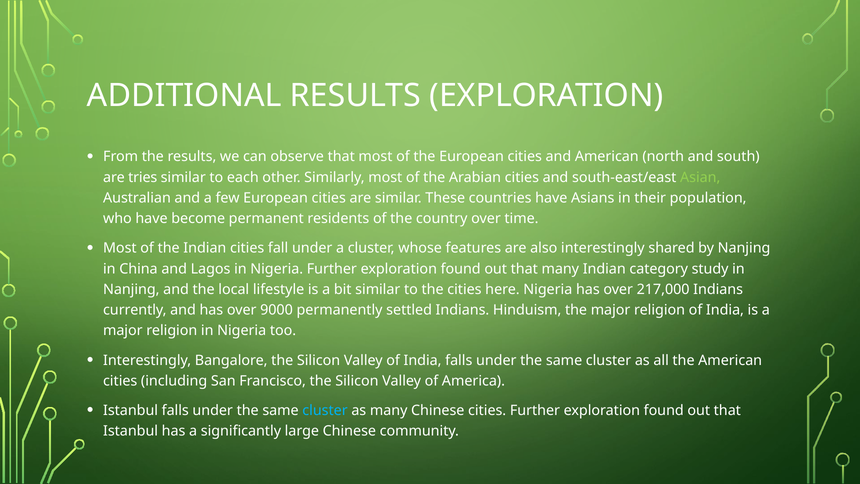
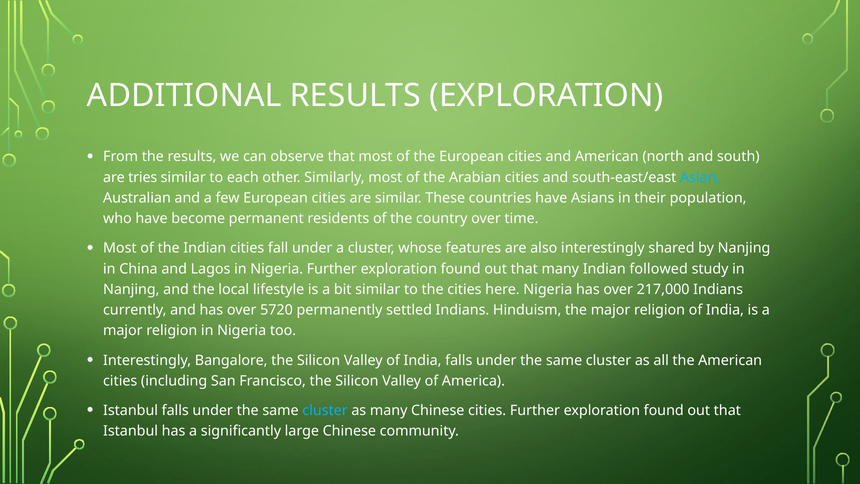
Asian colour: light green -> light blue
category: category -> followed
9000: 9000 -> 5720
